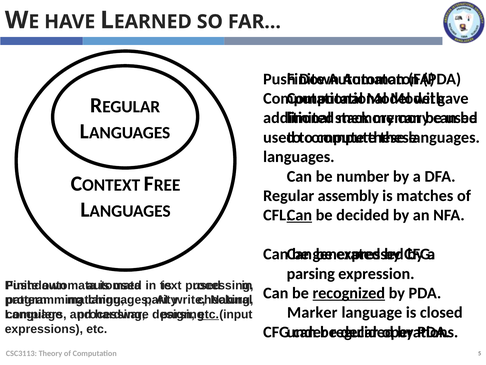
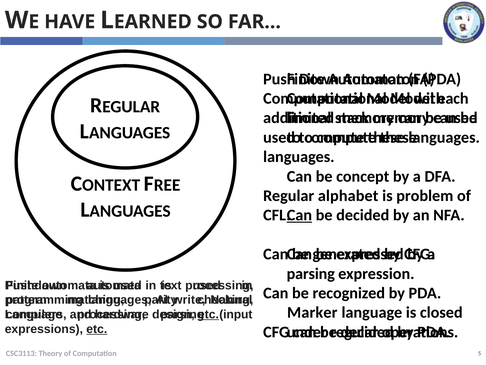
gave: gave -> each
number: number -> concept
assembly: assembly -> alphabet
matches: matches -> problem
recognized underline: present -> none
etc at (97, 329) underline: none -> present
